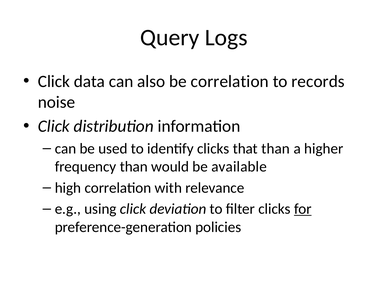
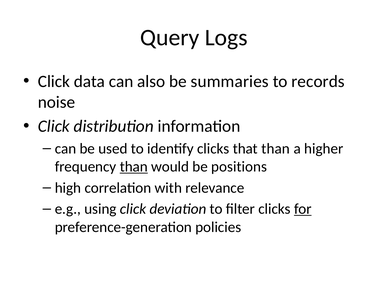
be correlation: correlation -> summaries
than at (134, 167) underline: none -> present
available: available -> positions
